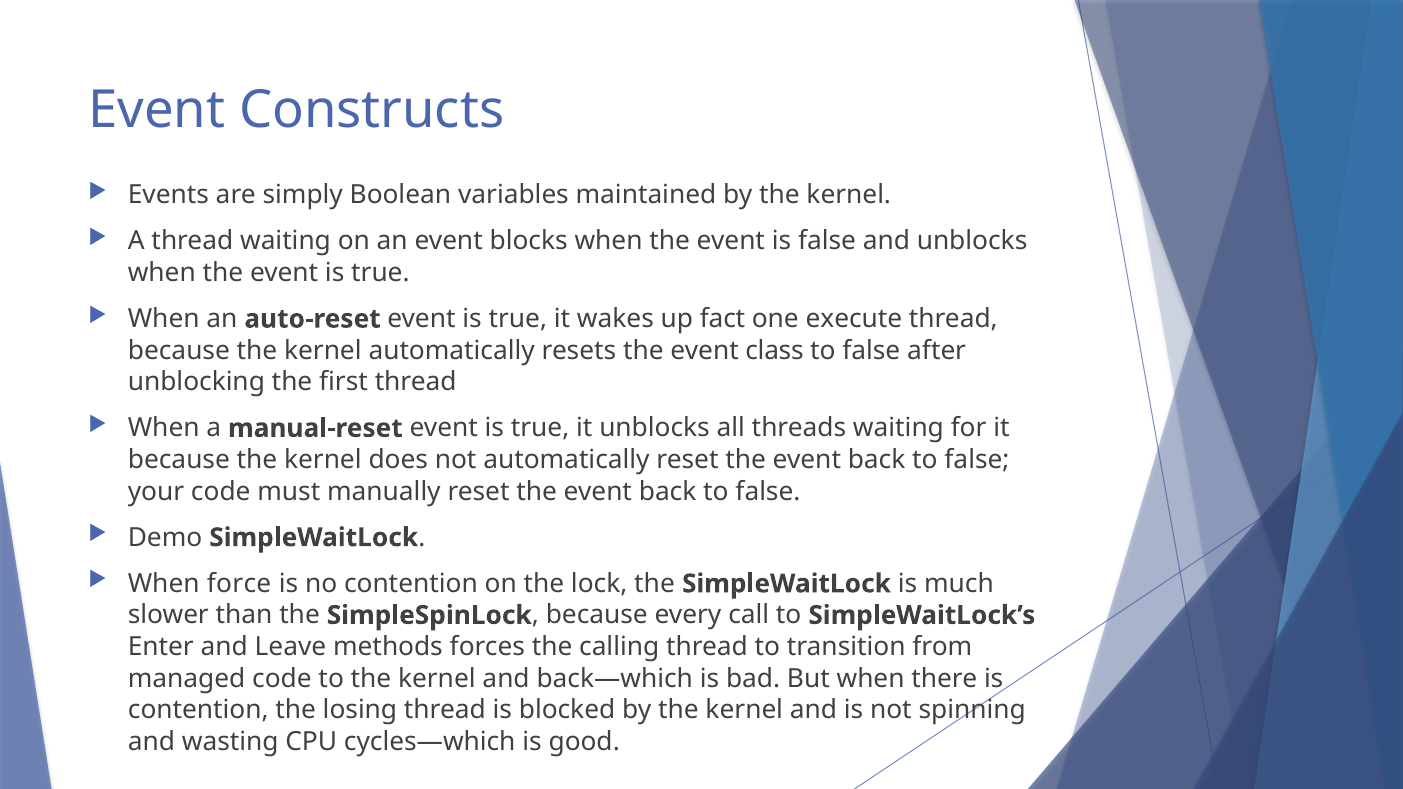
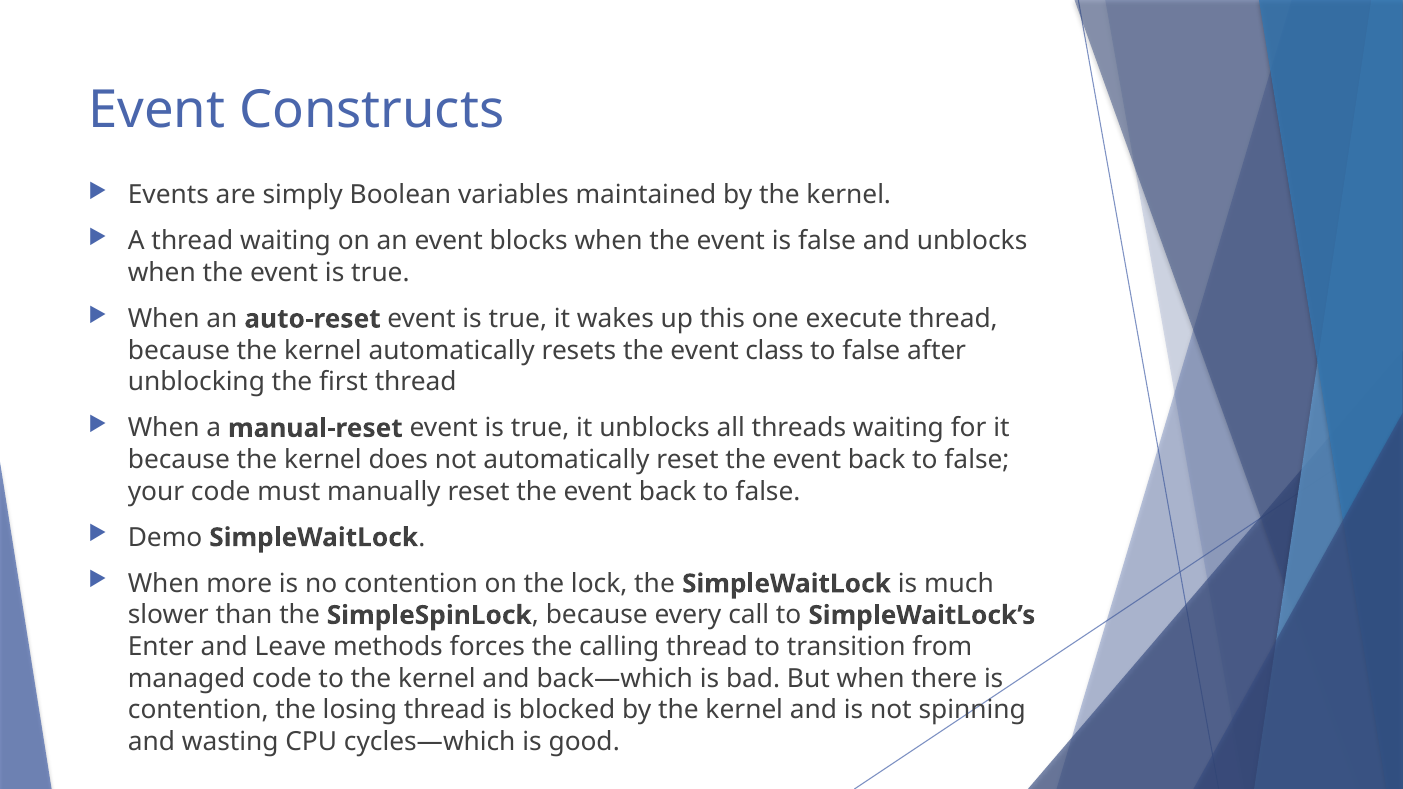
fact: fact -> this
force: force -> more
